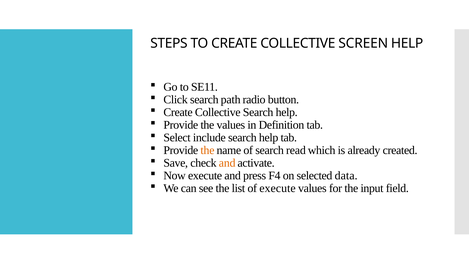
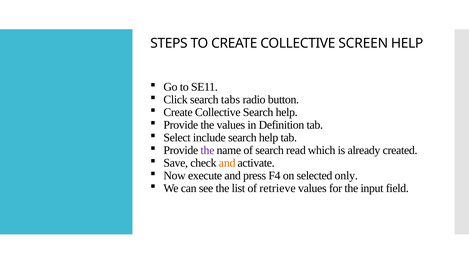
path: path -> tabs
the at (207, 150) colour: orange -> purple
data: data -> only
of execute: execute -> retrieve
